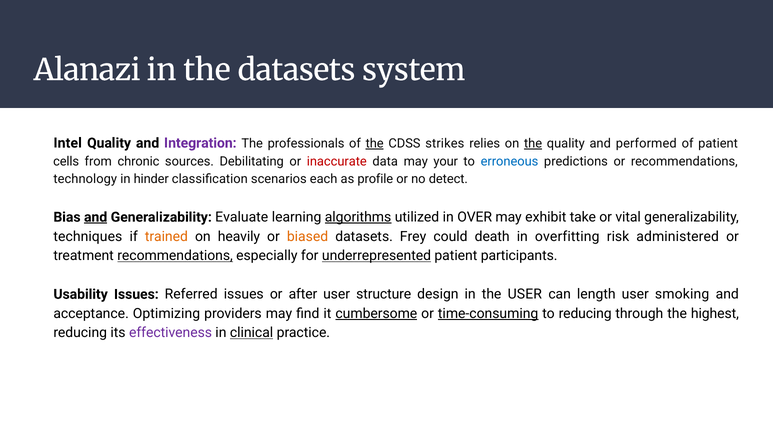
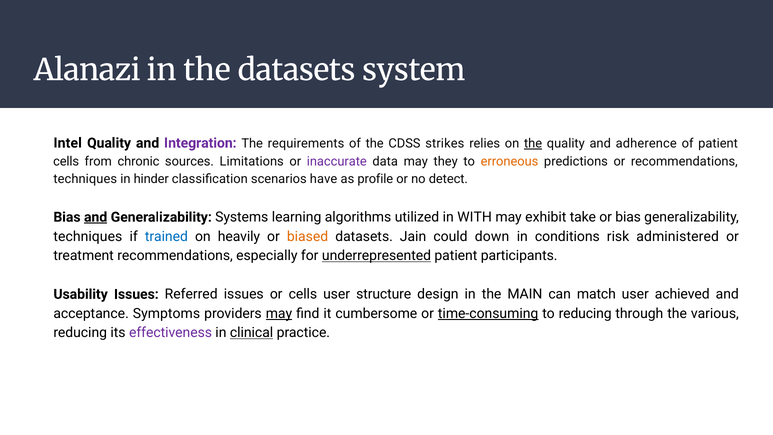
professionals: professionals -> requirements
the at (375, 143) underline: present -> none
performed: performed -> adherence
Debilitating: Debilitating -> Limitations
inaccurate colour: red -> purple
your: your -> they
erroneous colour: blue -> orange
technology at (85, 179): technology -> techniques
each: each -> have
Evaluate: Evaluate -> Systems
algorithms underline: present -> none
OVER: OVER -> WITH
or vital: vital -> bias
trained colour: orange -> blue
Frey: Frey -> Jain
death: death -> down
overfitting: overfitting -> conditions
recommendations at (175, 256) underline: present -> none
or after: after -> cells
the USER: USER -> MAIN
length: length -> match
smoking: smoking -> achieved
Optimizing: Optimizing -> Symptoms
may at (279, 313) underline: none -> present
cumbersome underline: present -> none
highest: highest -> various
